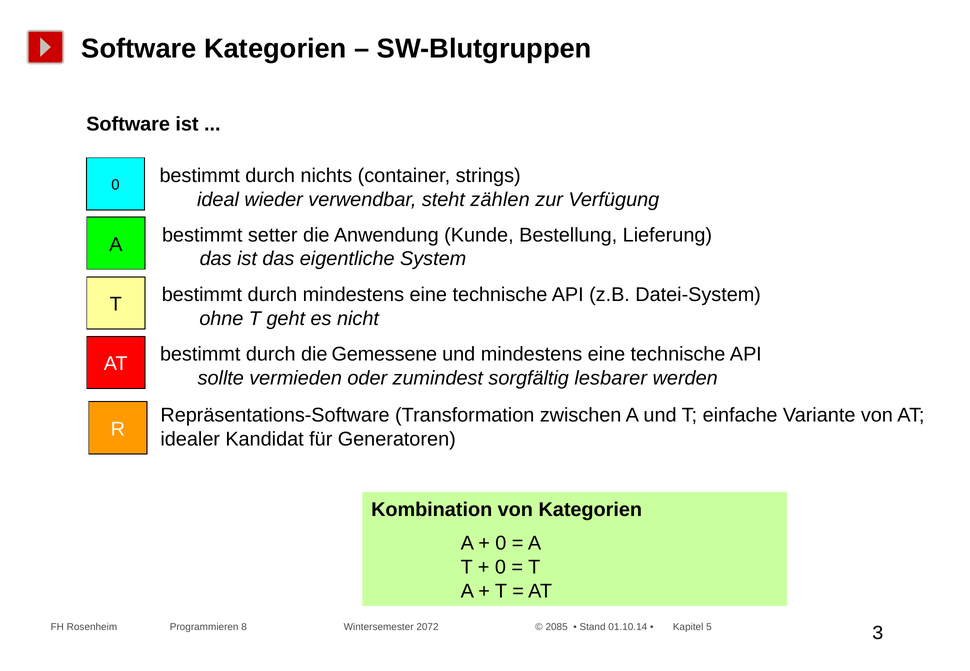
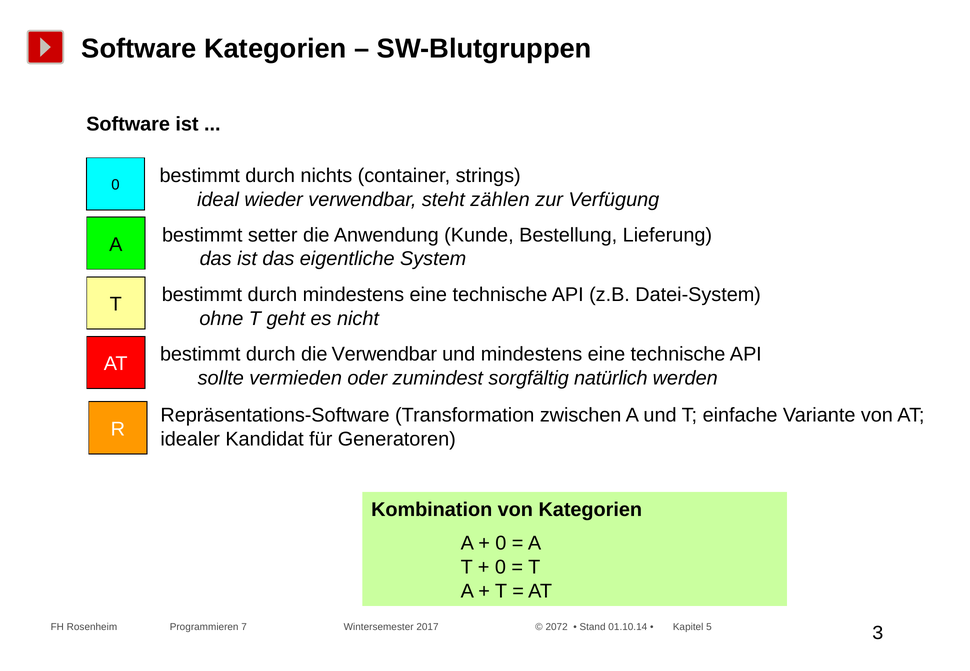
die Gemessene: Gemessene -> Verwendbar
lesbarer: lesbarer -> natürlich
8: 8 -> 7
2072: 2072 -> 2017
2085: 2085 -> 2072
